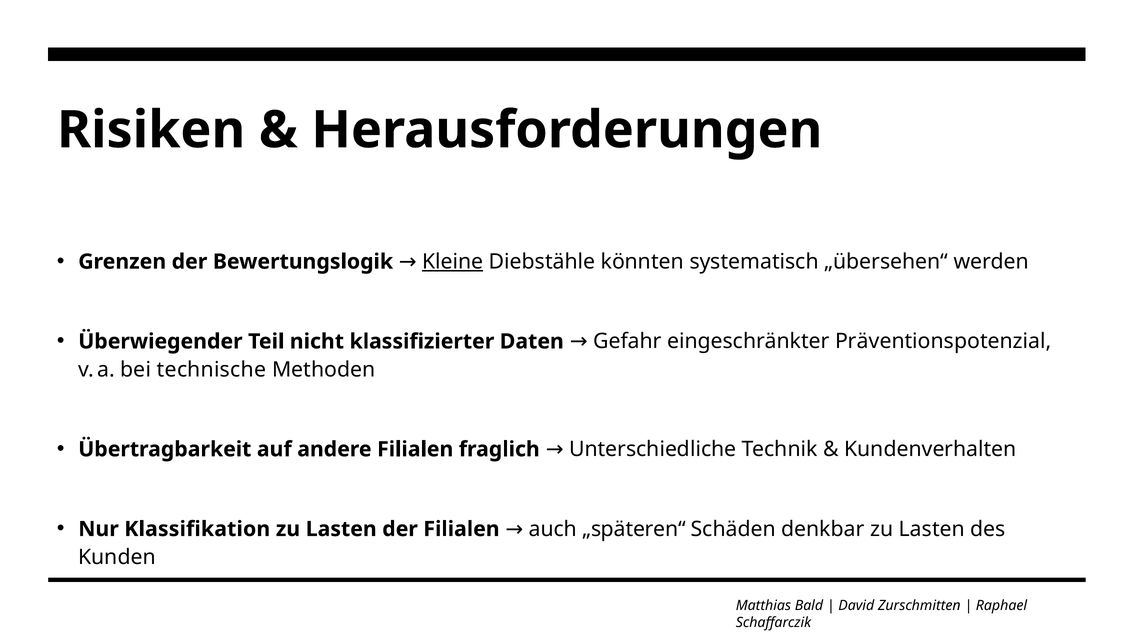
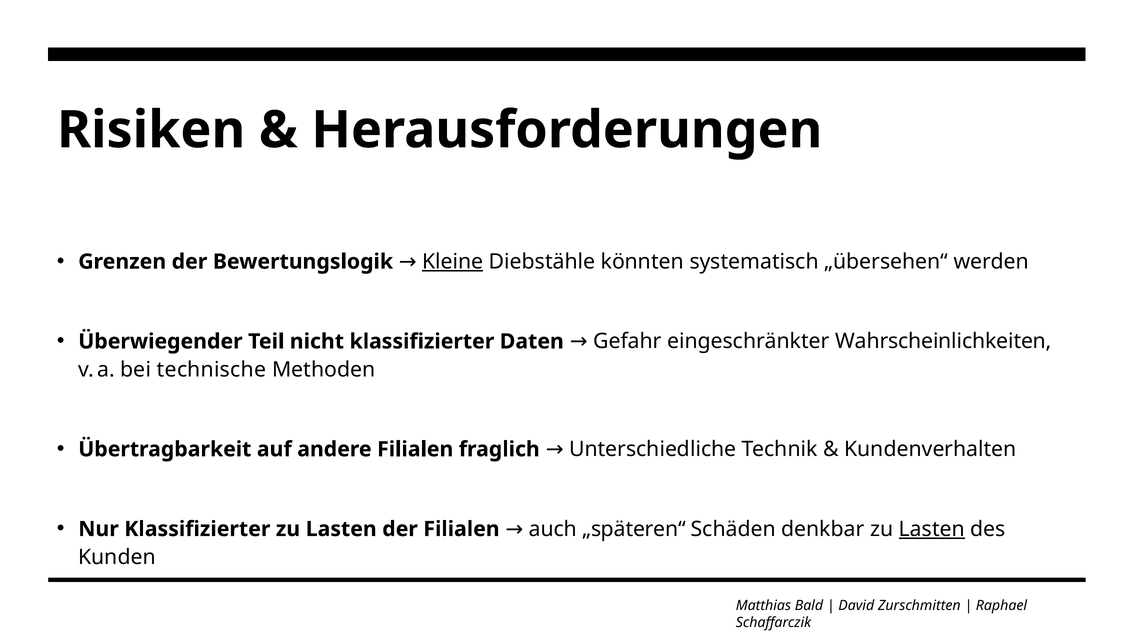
Präventionspotenzial: Präventionspotenzial -> Wahrscheinlichkeiten
Nur Klassifikation: Klassifikation -> Klassifizierter
Lasten at (932, 529) underline: none -> present
